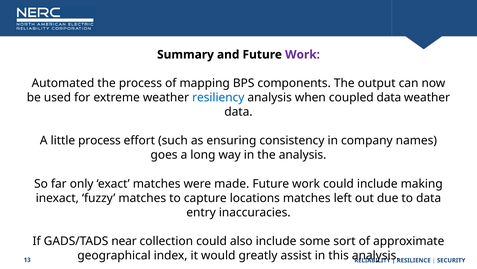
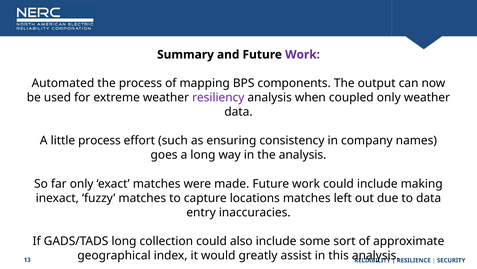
resiliency colour: blue -> purple
coupled data: data -> only
GADS/TADS near: near -> long
